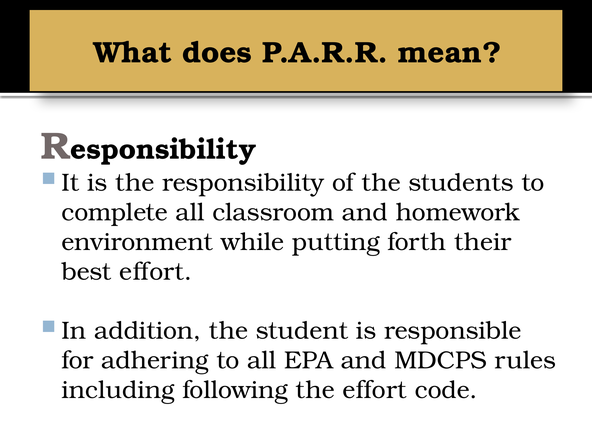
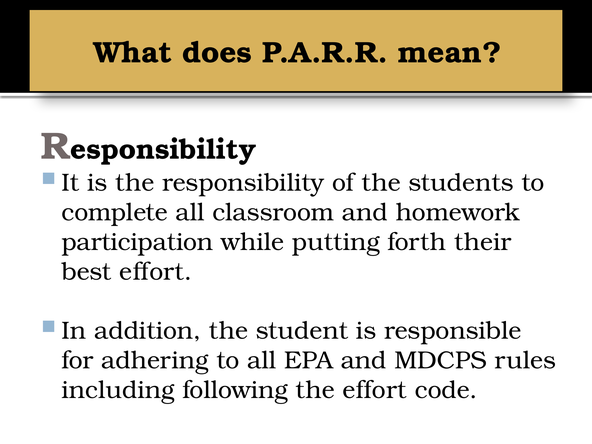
environment: environment -> participation
